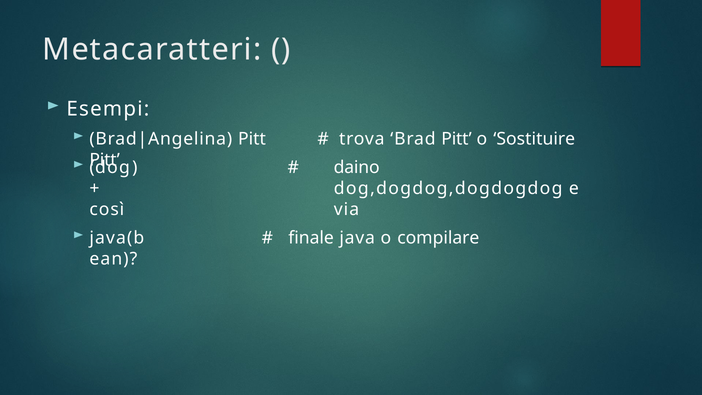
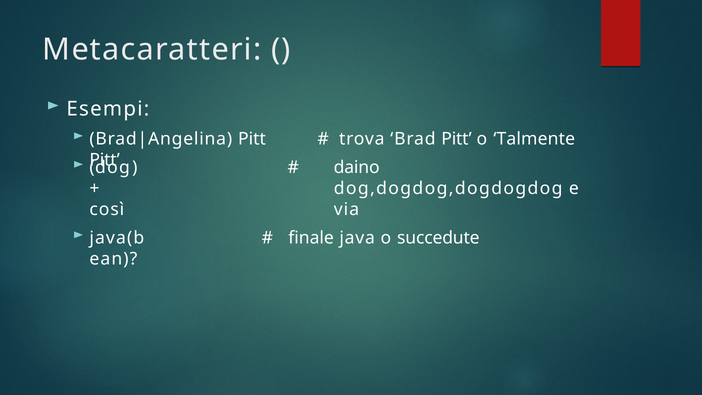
Sostituire: Sostituire -> Talmente
compilare: compilare -> succedute
